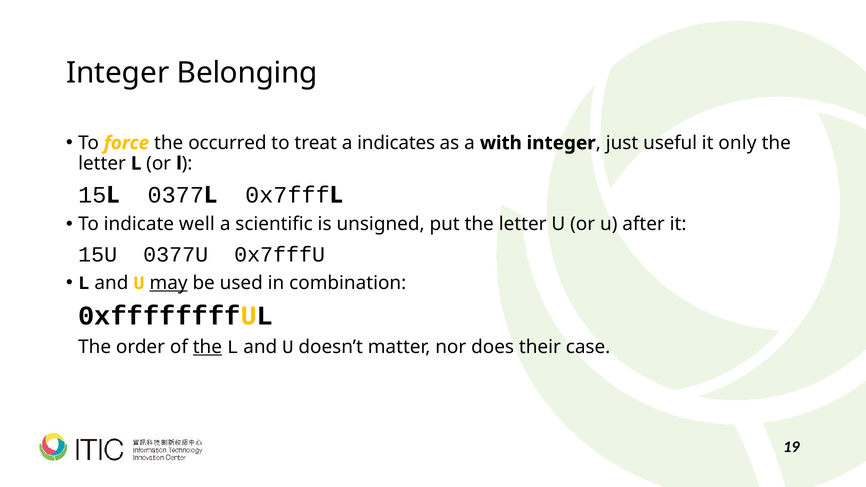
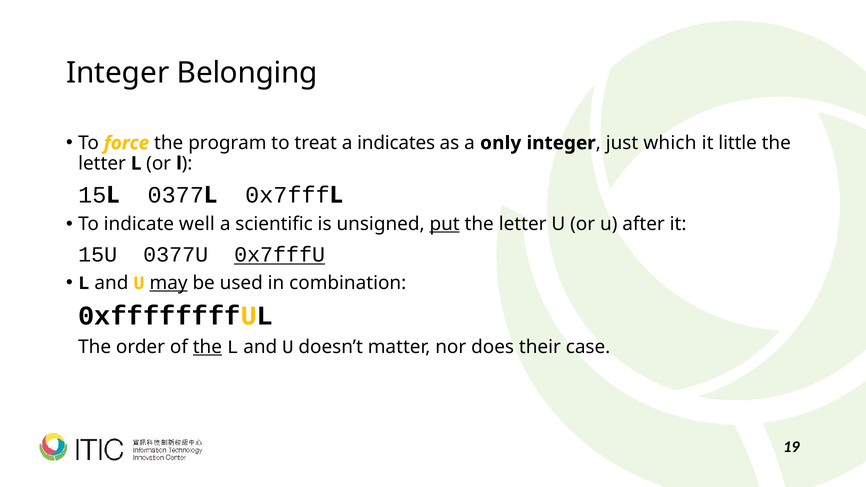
occurred: occurred -> program
with: with -> only
useful: useful -> which
only: only -> little
put underline: none -> present
0x7fffU underline: none -> present
